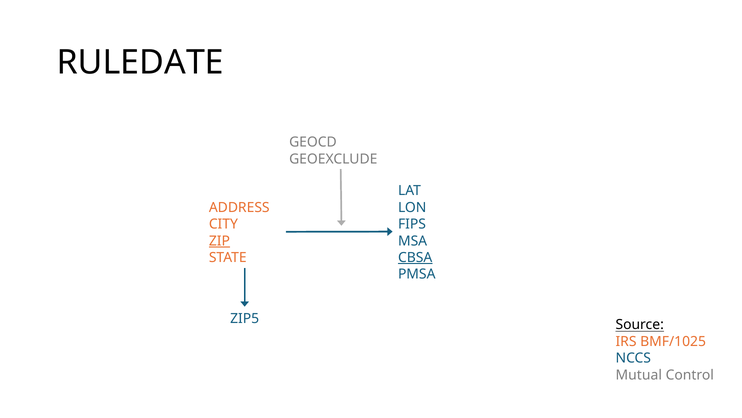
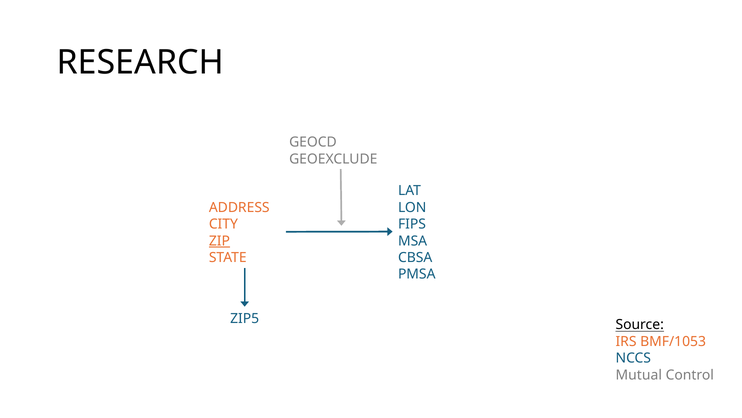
RULEDATE: RULEDATE -> RESEARCH
CBSA underline: present -> none
BMF/1025: BMF/1025 -> BMF/1053
